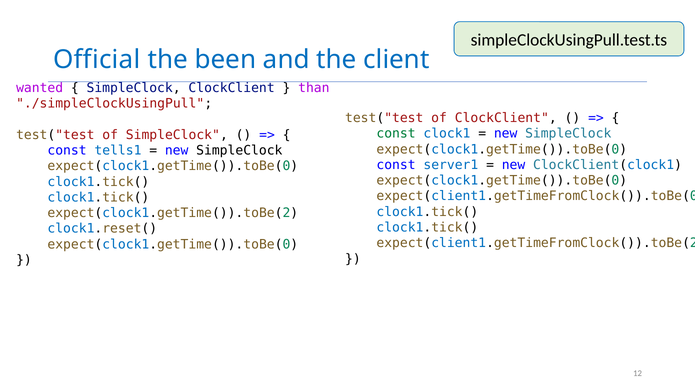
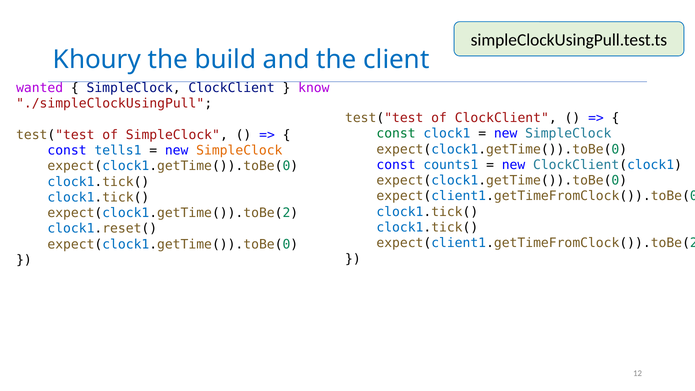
Official: Official -> Khoury
been: been -> build
than: than -> know
SimpleClock at (239, 150) colour: black -> orange
server1: server1 -> counts1
